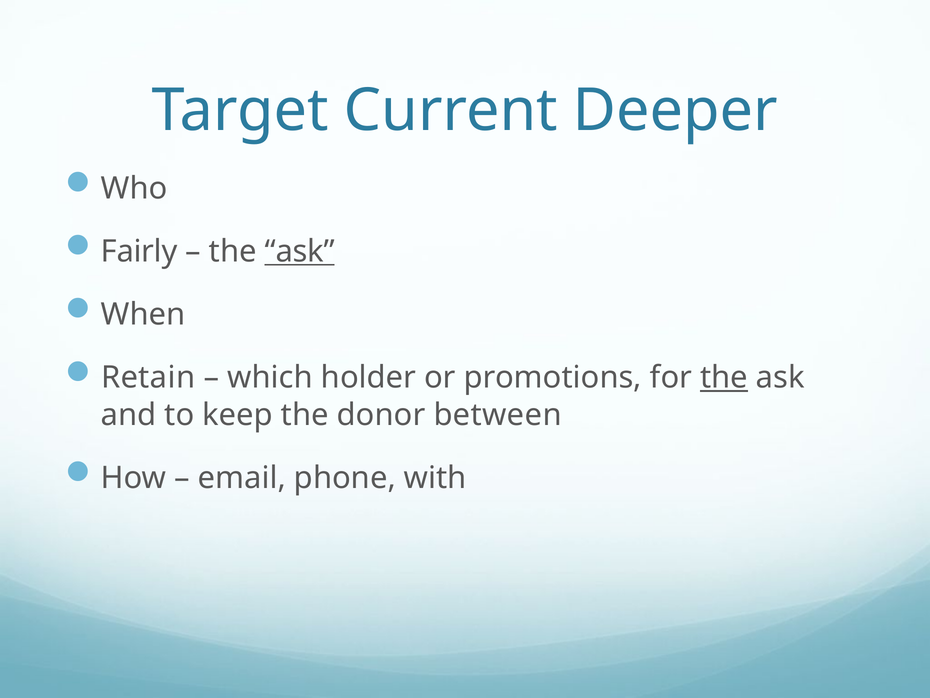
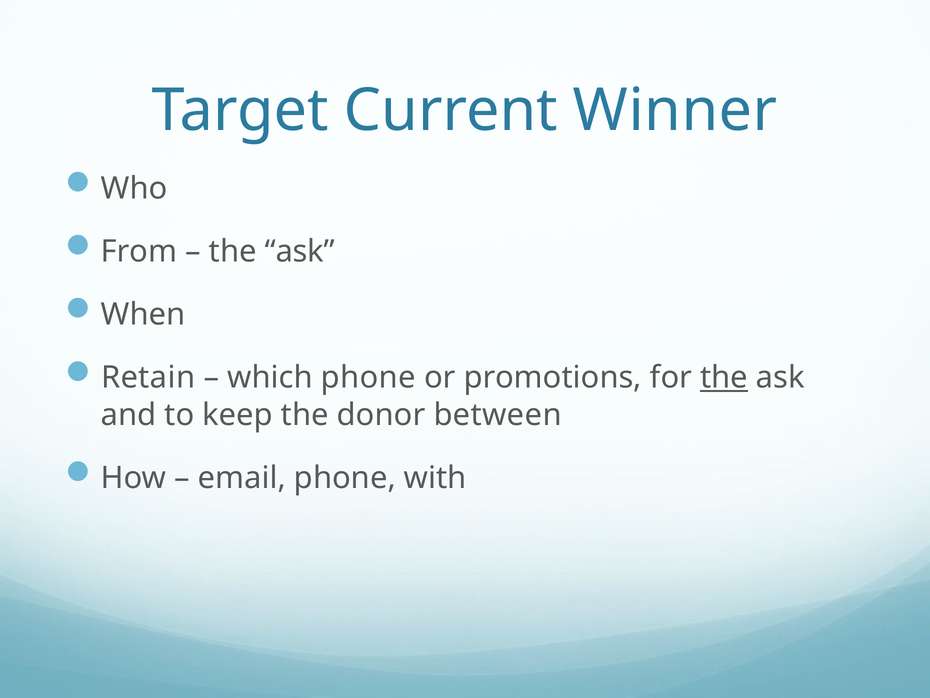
Deeper: Deeper -> Winner
Fairly: Fairly -> From
ask at (300, 251) underline: present -> none
which holder: holder -> phone
